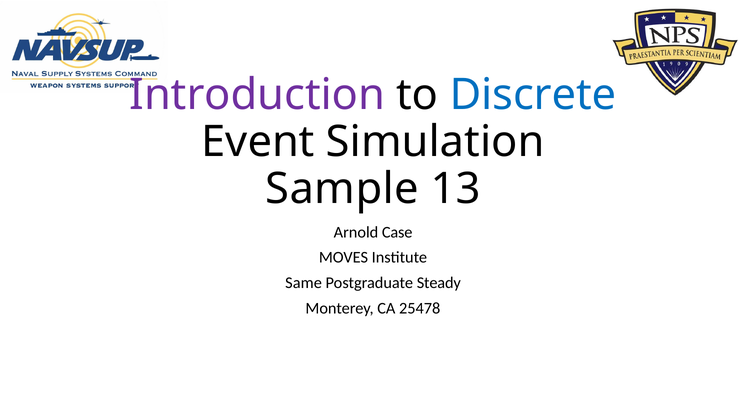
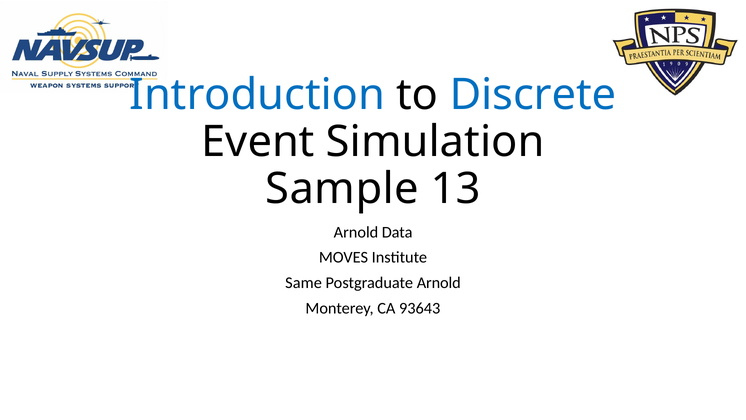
Introduction colour: purple -> blue
Case: Case -> Data
Postgraduate Steady: Steady -> Arnold
25478: 25478 -> 93643
